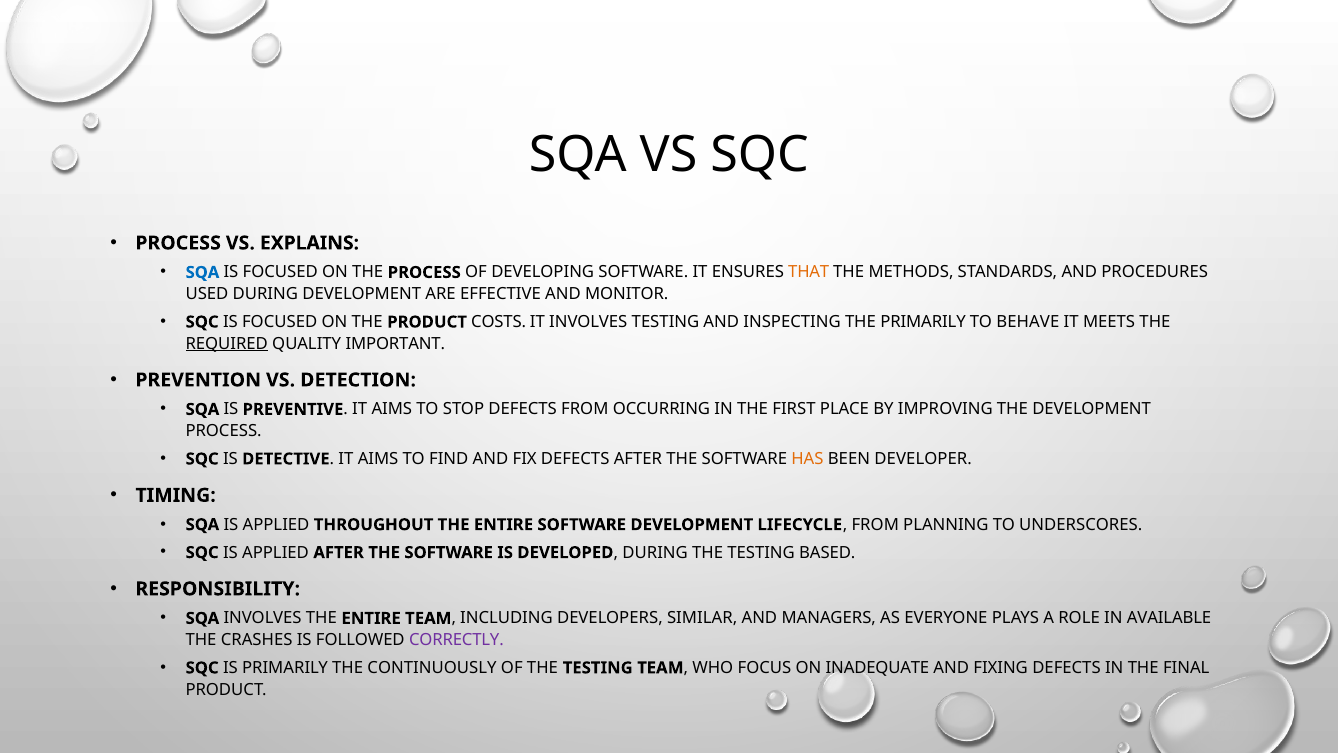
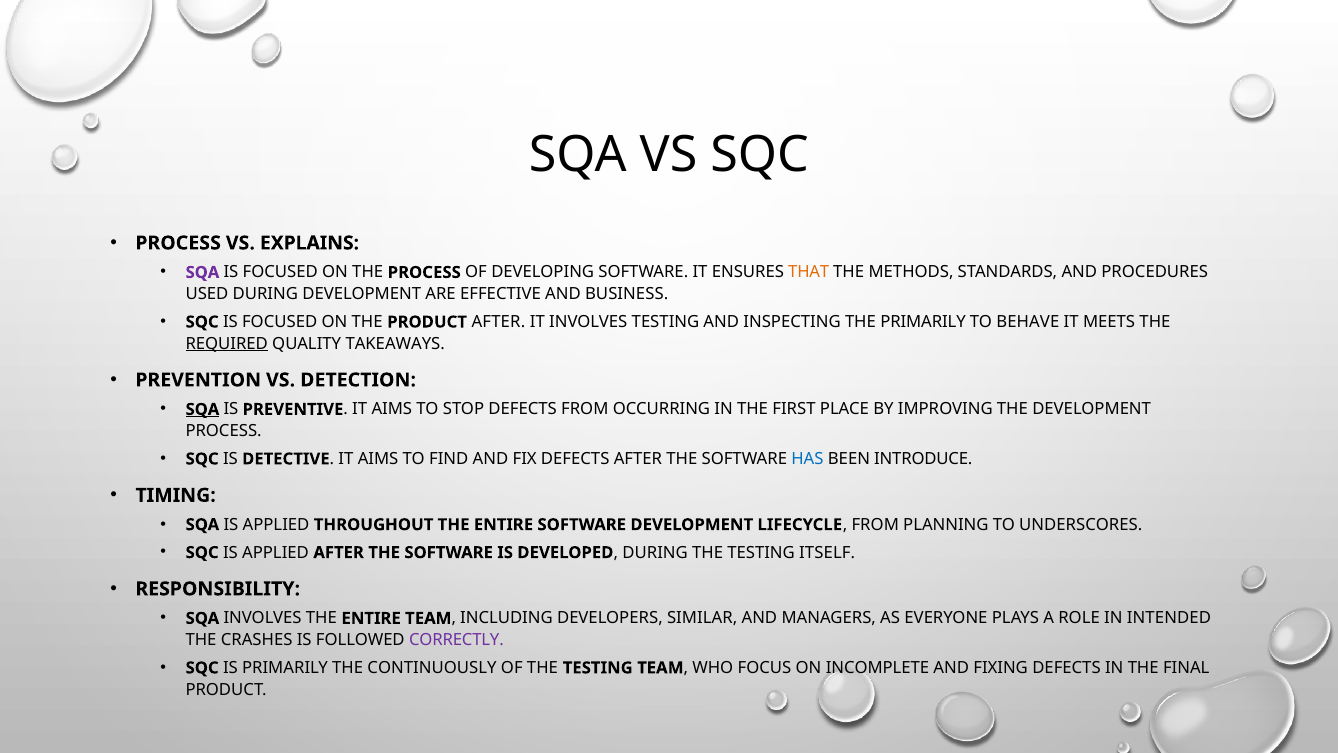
SQA at (202, 272) colour: blue -> purple
MONITOR: MONITOR -> BUSINESS
PRODUCT COSTS: COSTS -> AFTER
IMPORTANT: IMPORTANT -> TAKEAWAYS
SQA at (202, 409) underline: none -> present
HAS colour: orange -> blue
DEVELOPER: DEVELOPER -> INTRODUCE
BASED: BASED -> ITSELF
AVAILABLE: AVAILABLE -> INTENDED
INADEQUATE: INADEQUATE -> INCOMPLETE
